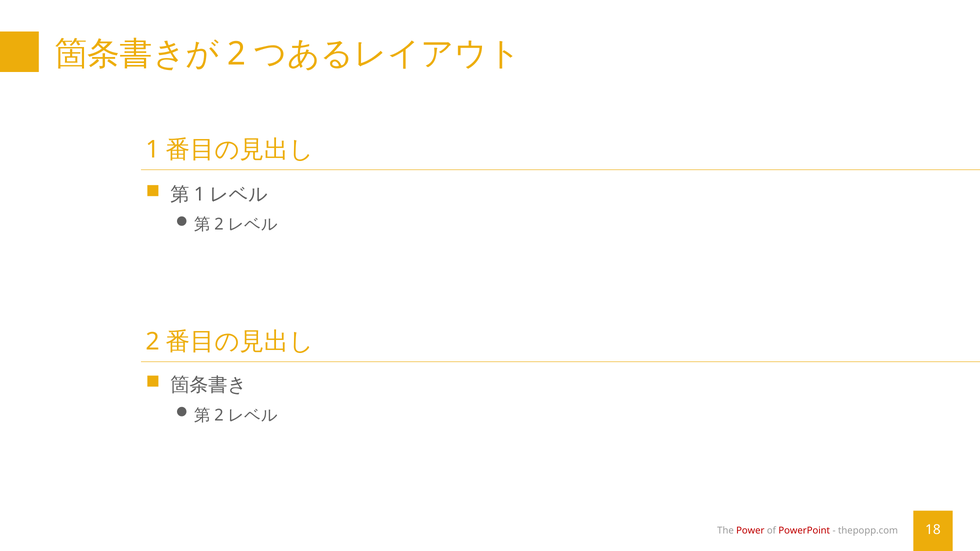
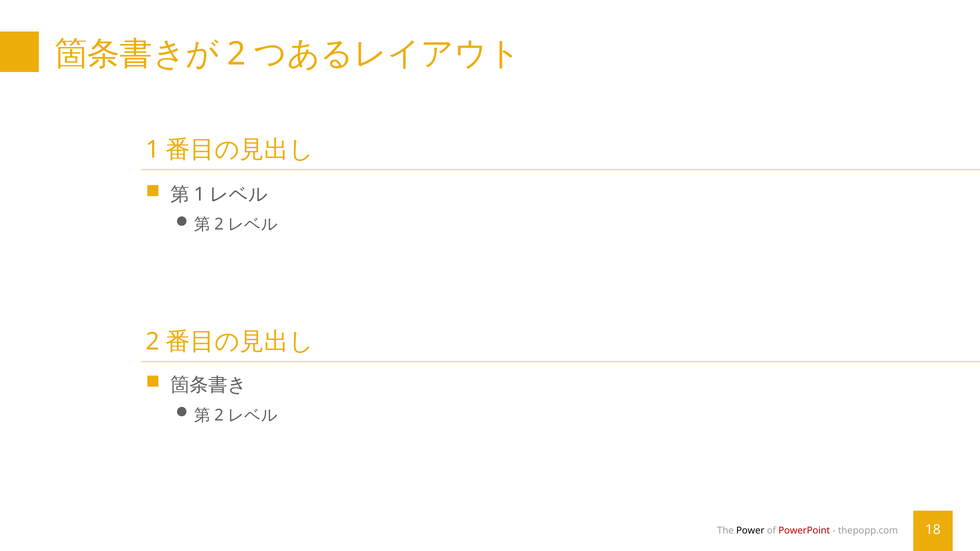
Power colour: red -> black
